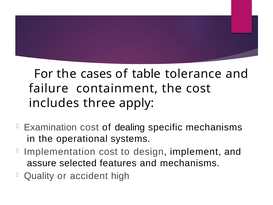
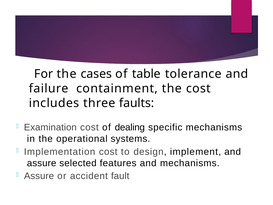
apply: apply -> faults
Quality at (39, 176): Quality -> Assure
high: high -> fault
